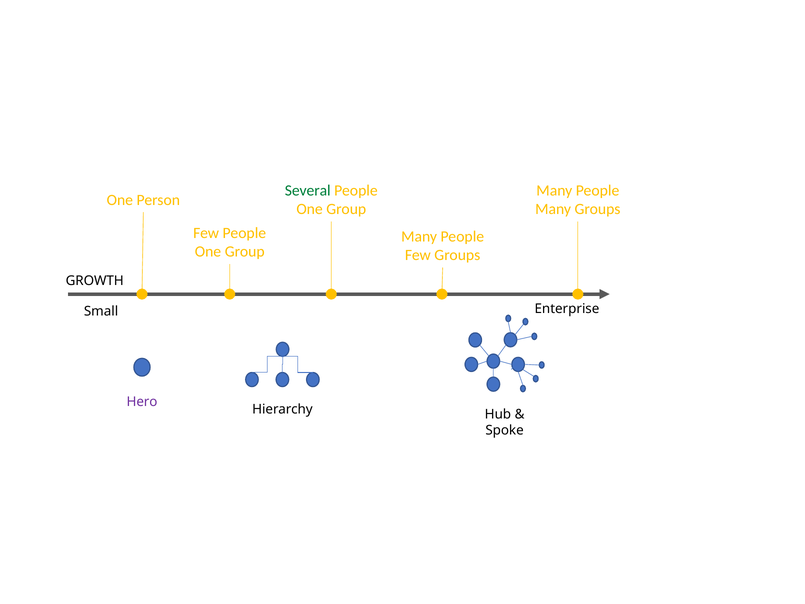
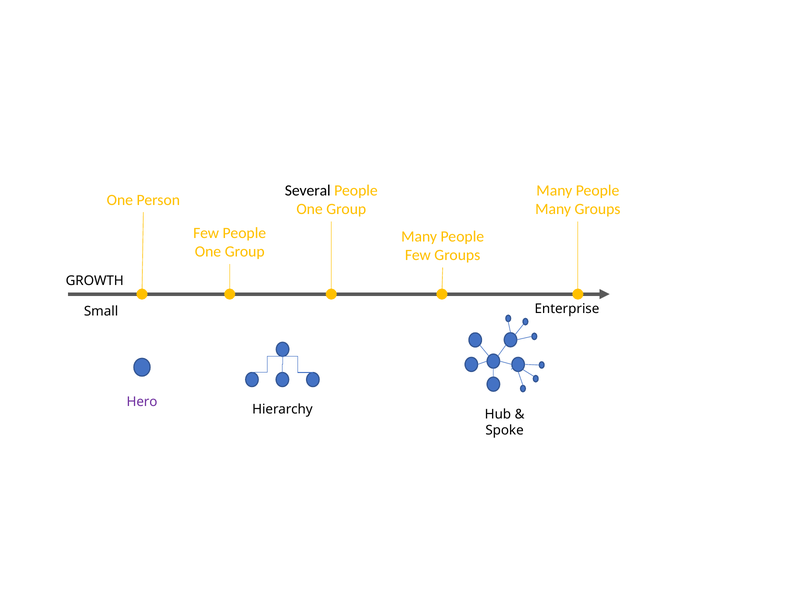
Several colour: green -> black
